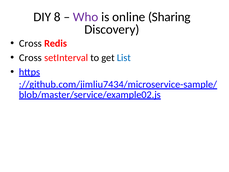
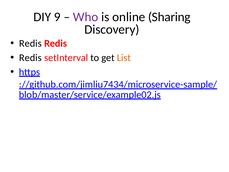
8: 8 -> 9
Cross at (30, 43): Cross -> Redis
Cross at (30, 58): Cross -> Redis
List colour: blue -> orange
